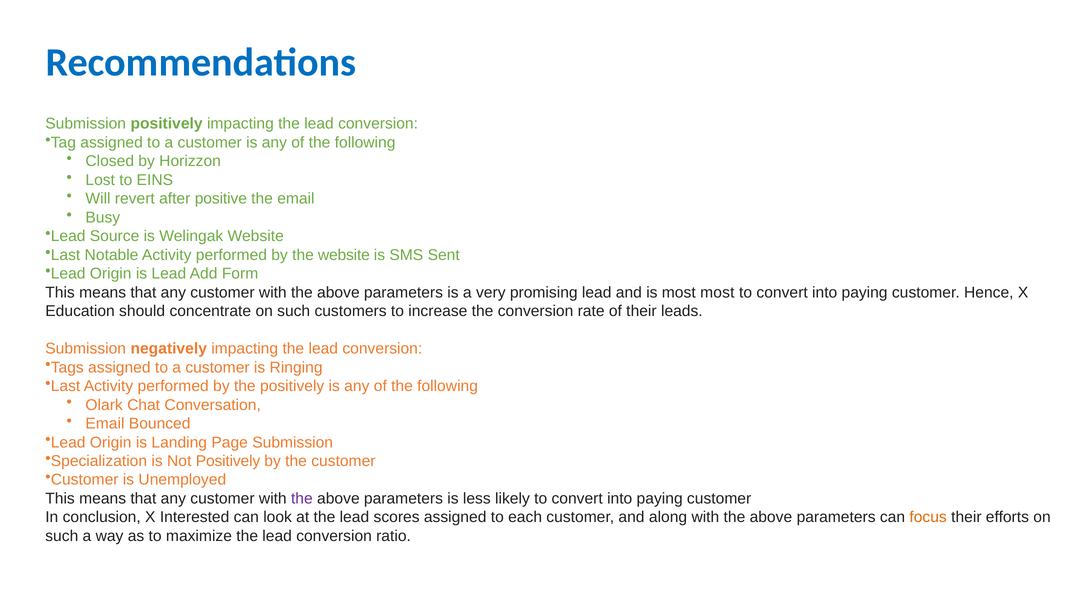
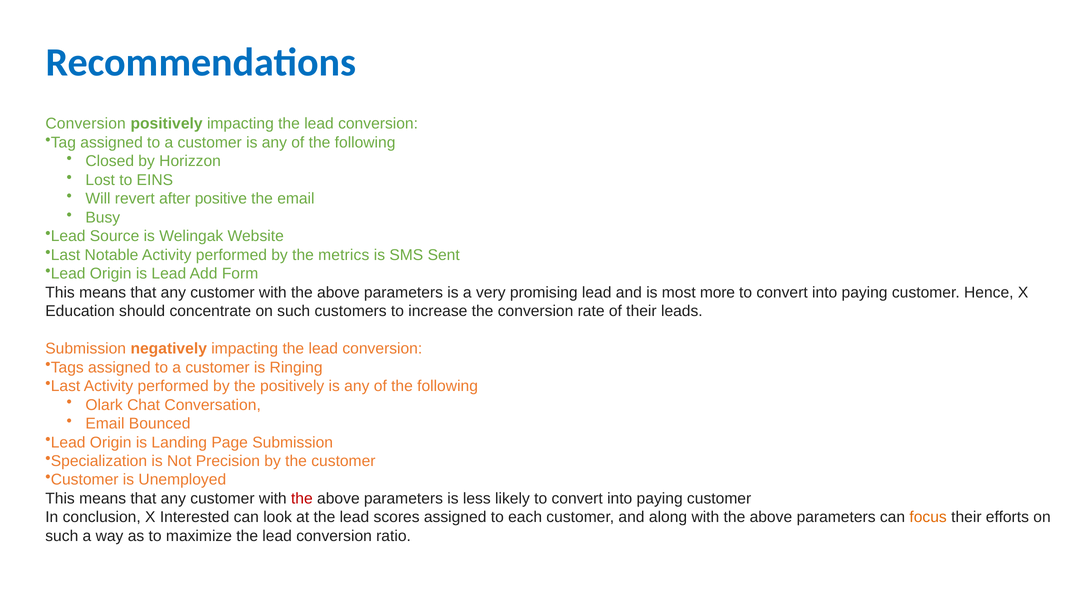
Submission at (86, 124): Submission -> Conversion
the website: website -> metrics
most most: most -> more
Not Positively: Positively -> Precision
the at (302, 498) colour: purple -> red
